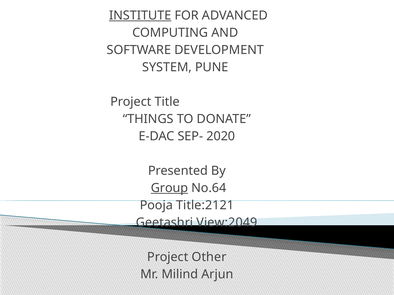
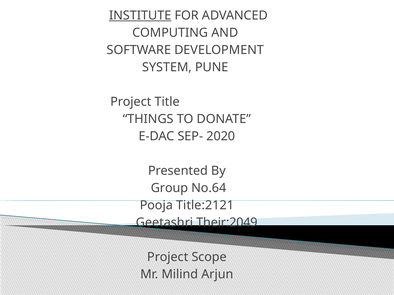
Group underline: present -> none
View:2049: View:2049 -> Their:2049
Other: Other -> Scope
